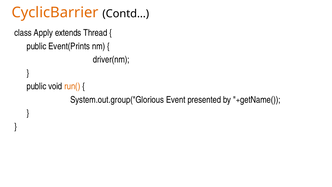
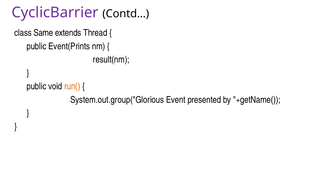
CyclicBarrier colour: orange -> purple
Apply: Apply -> Same
driver(nm: driver(nm -> result(nm
